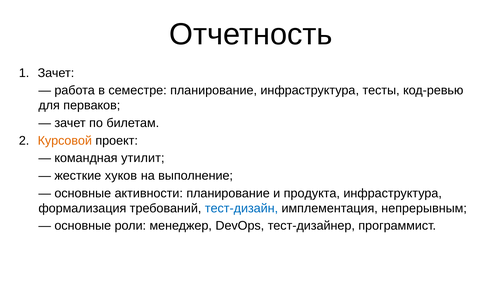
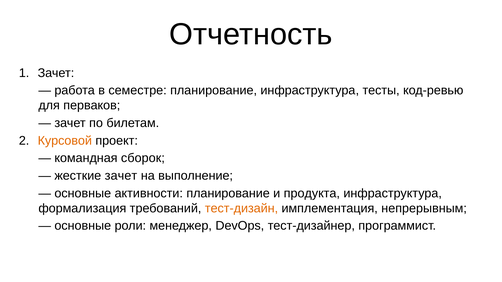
утилит: утилит -> сборок
жесткие хуков: хуков -> зачет
тест-дизайн colour: blue -> orange
